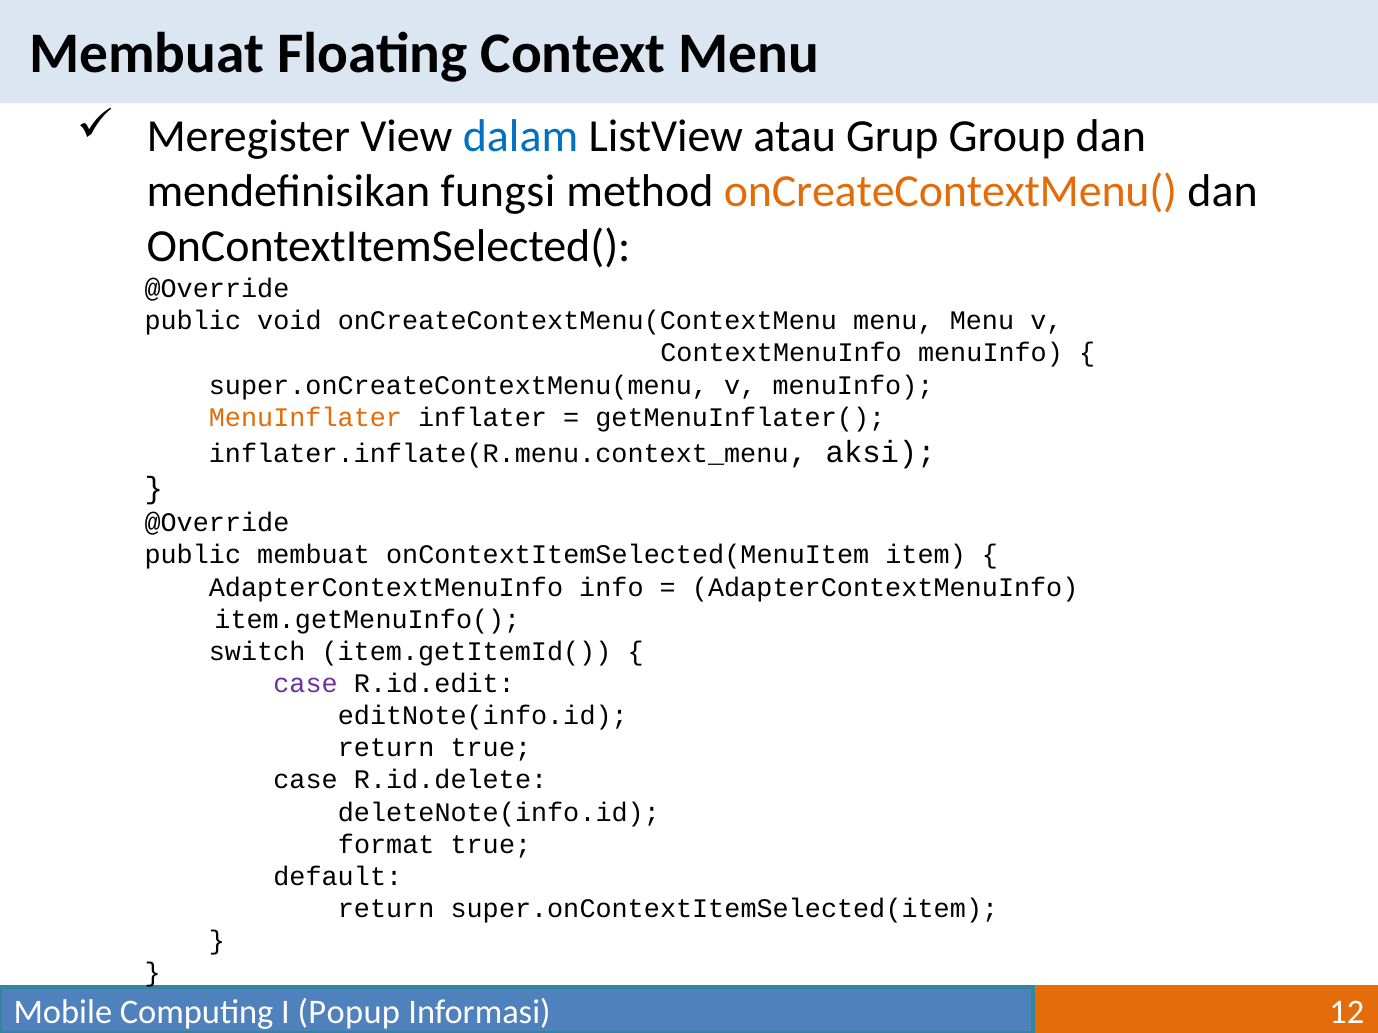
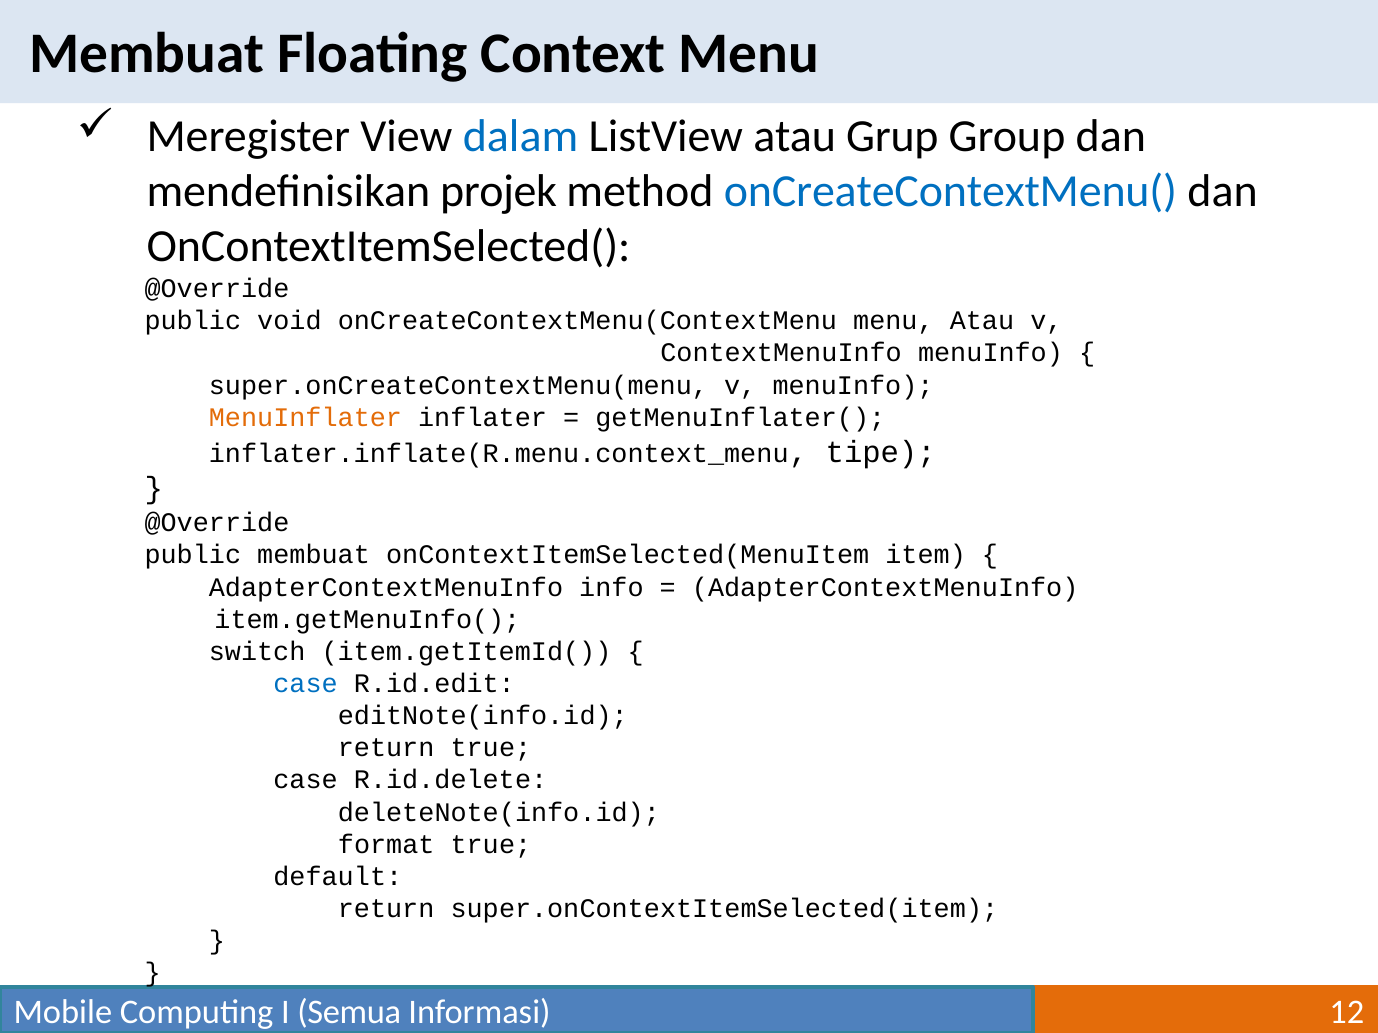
fungsi: fungsi -> projek
onCreateContextMenu( colour: orange -> blue
menu Menu: Menu -> Atau
aksi: aksi -> tipe
case at (306, 684) colour: purple -> blue
Popup: Popup -> Semua
